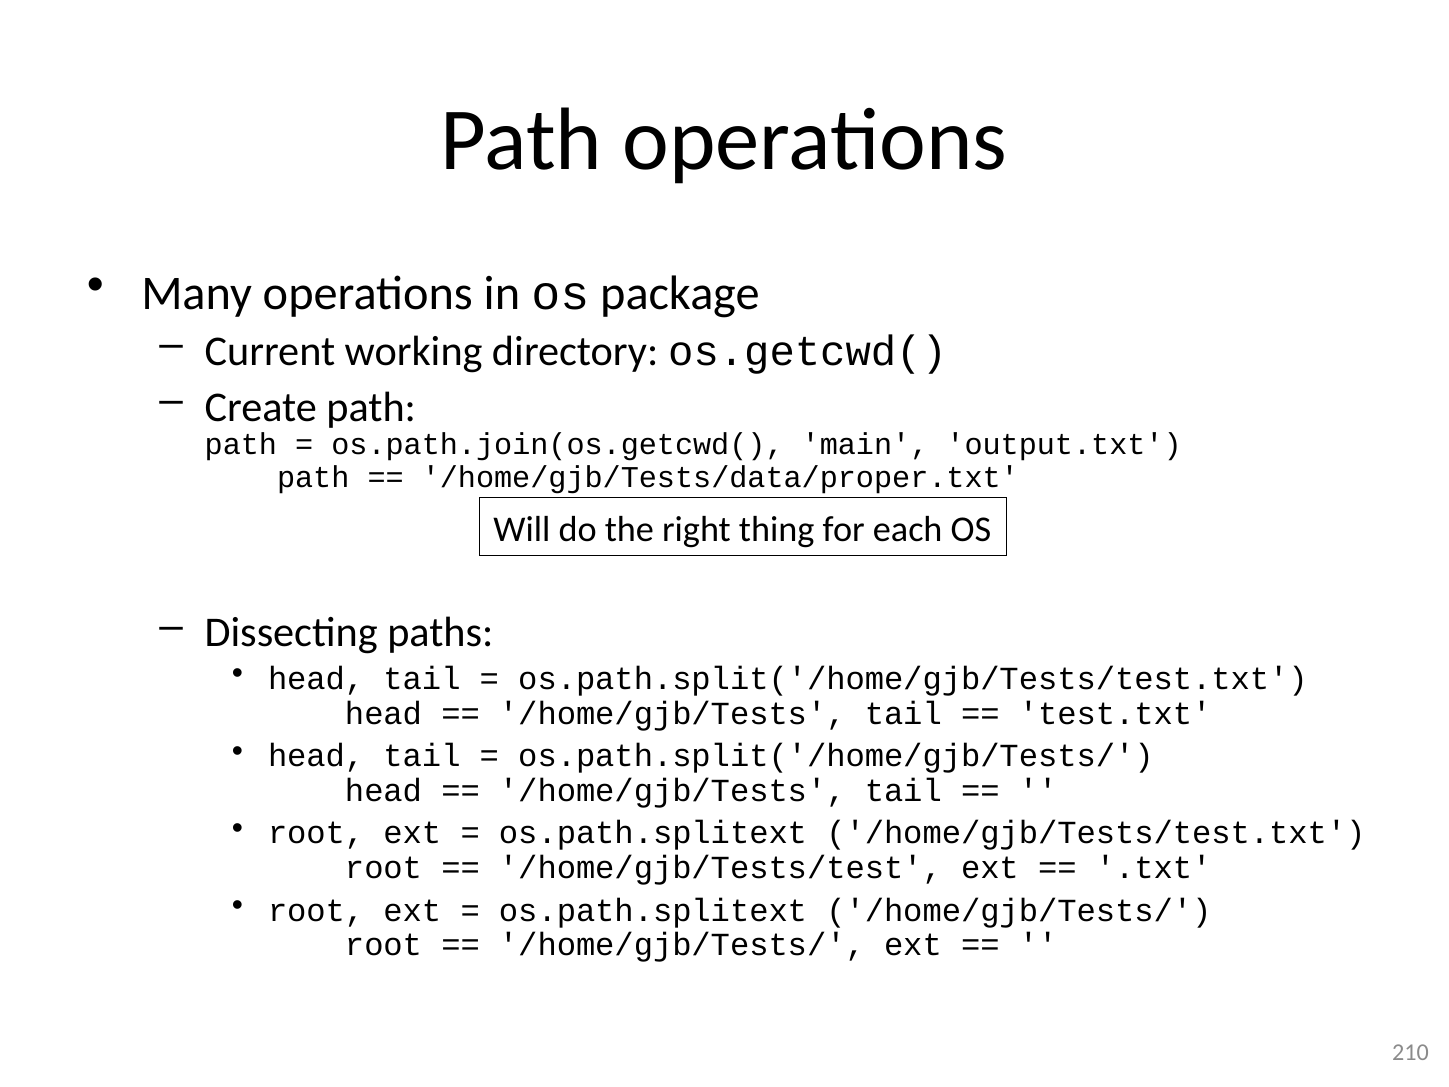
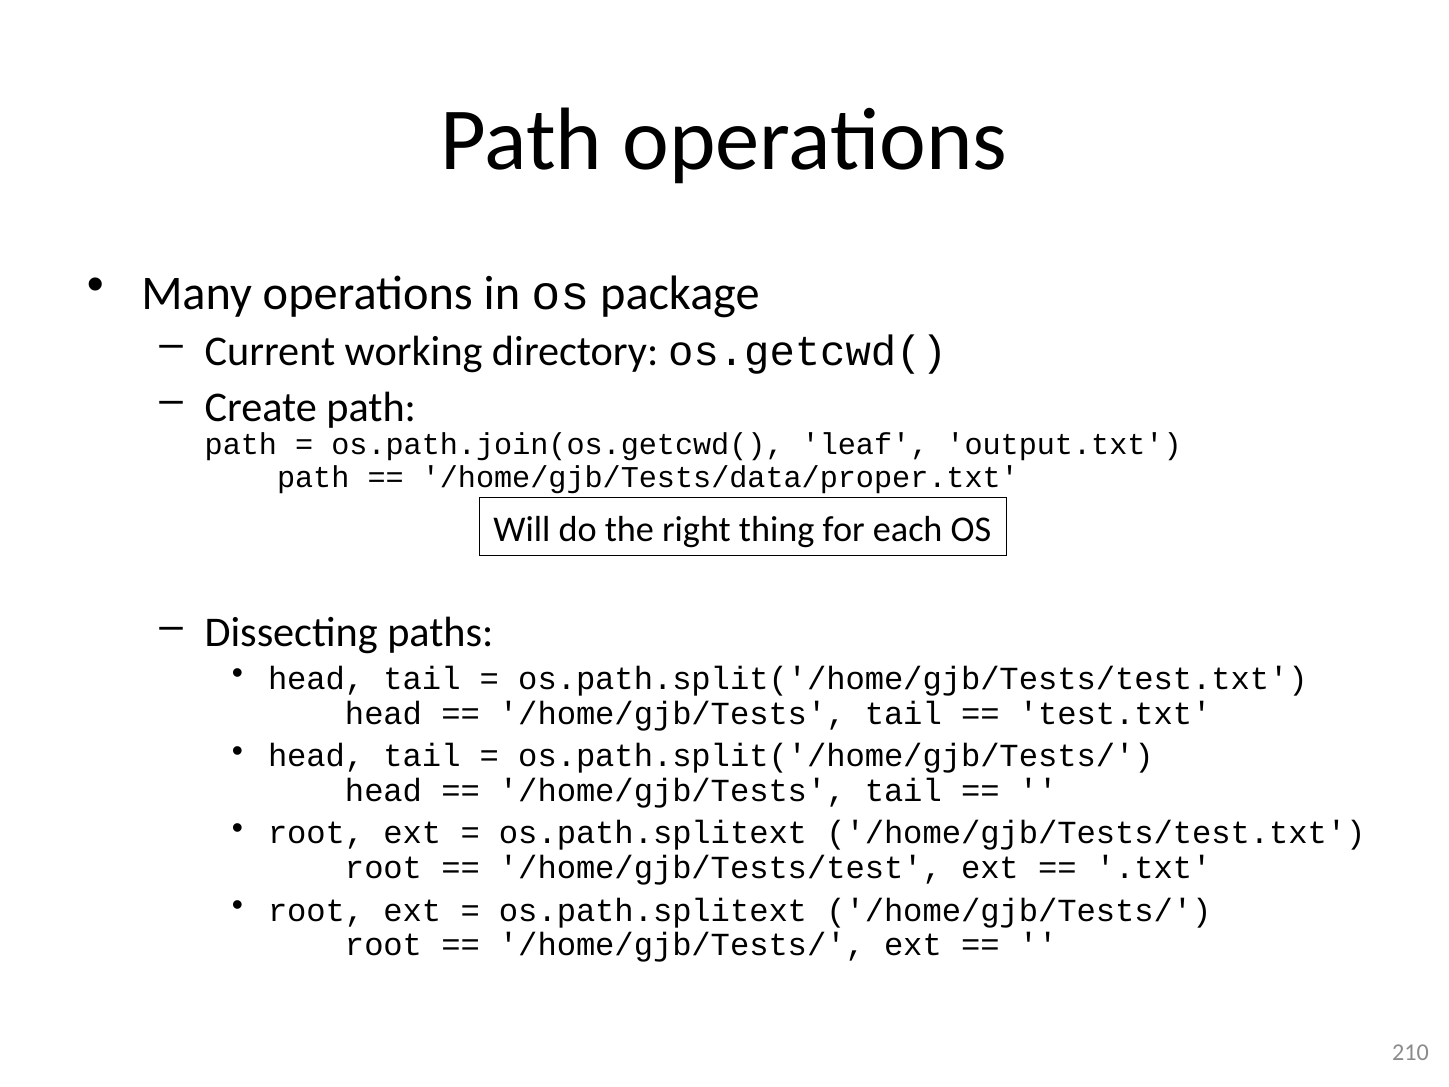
main: main -> leaf
